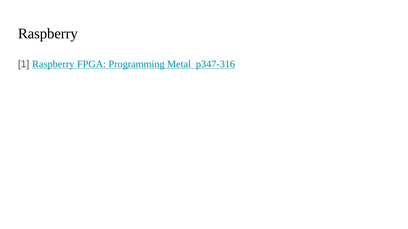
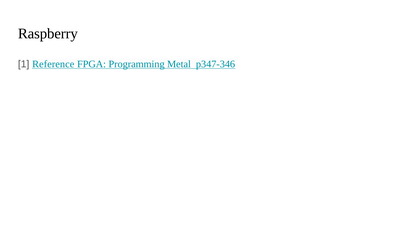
1 Raspberry: Raspberry -> Reference
p347-316: p347-316 -> p347-346
